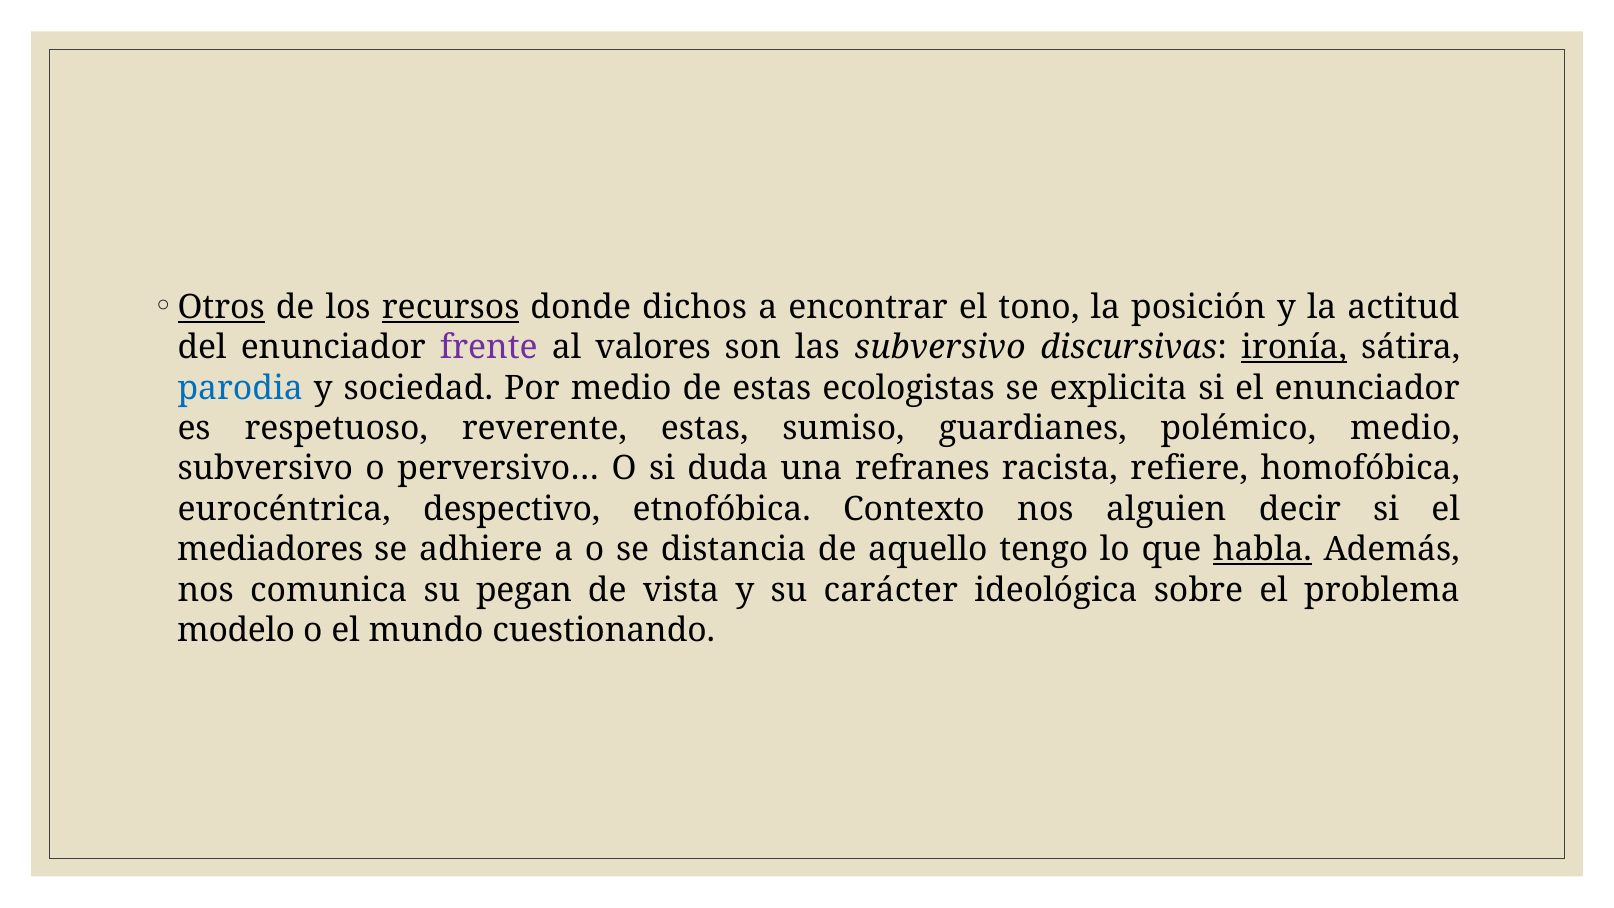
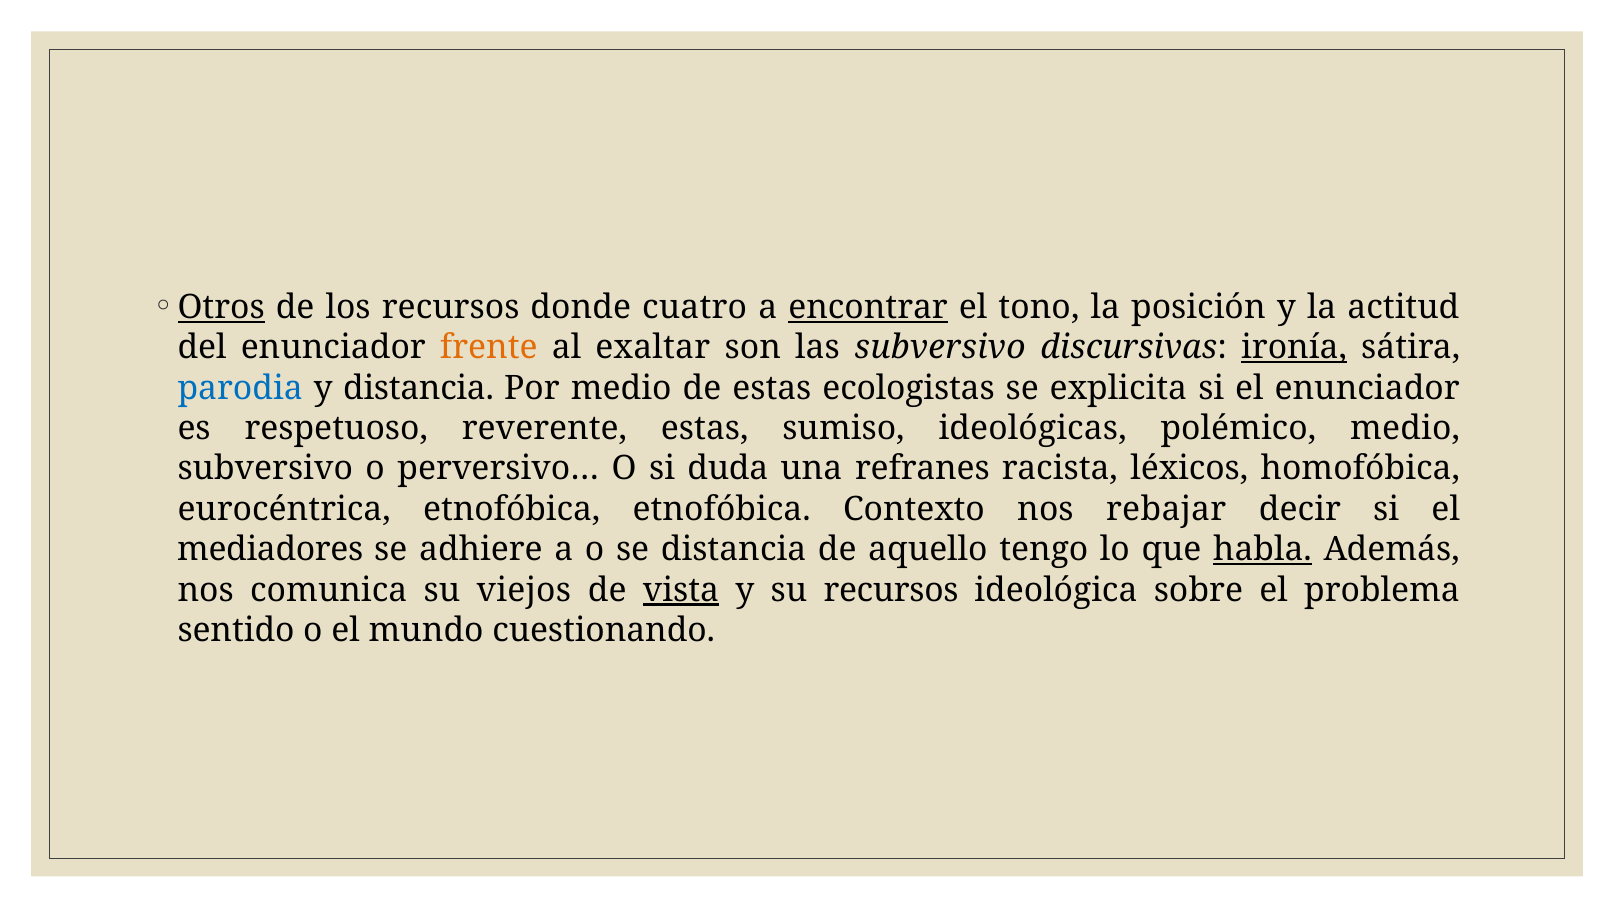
recursos at (451, 307) underline: present -> none
dichos: dichos -> cuatro
encontrar underline: none -> present
frente colour: purple -> orange
valores: valores -> exaltar
y sociedad: sociedad -> distancia
guardianes: guardianes -> ideológicas
refiere: refiere -> léxicos
eurocéntrica despectivo: despectivo -> etnofóbica
alguien: alguien -> rebajar
pegan: pegan -> viejos
vista underline: none -> present
su carácter: carácter -> recursos
modelo: modelo -> sentido
